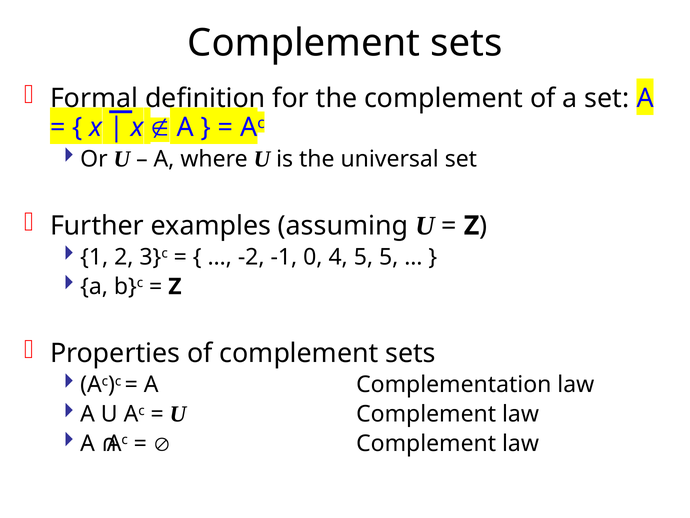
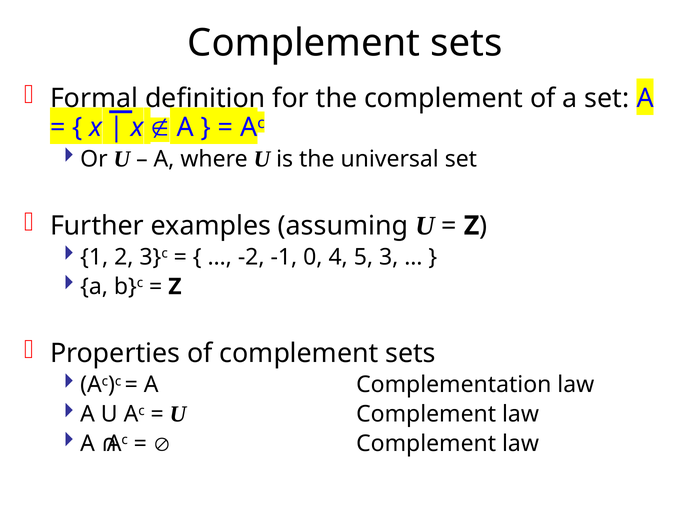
5 5: 5 -> 3
